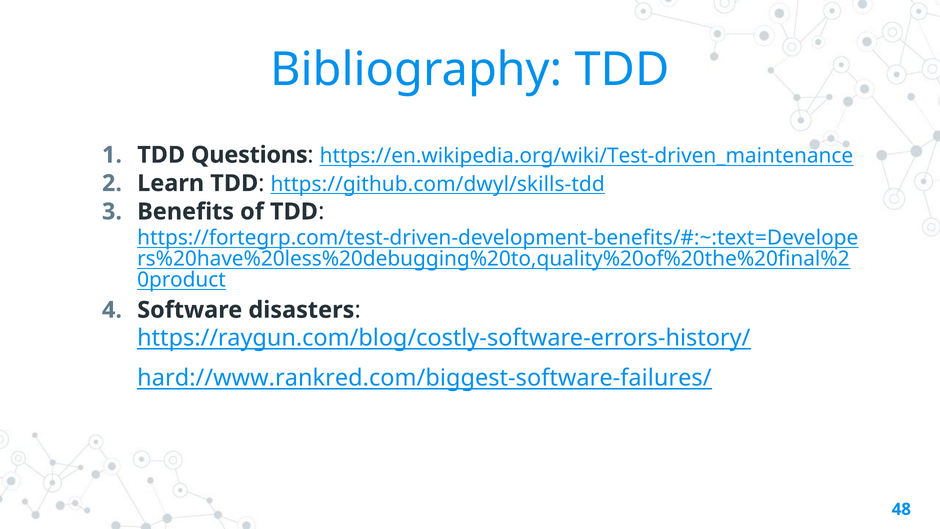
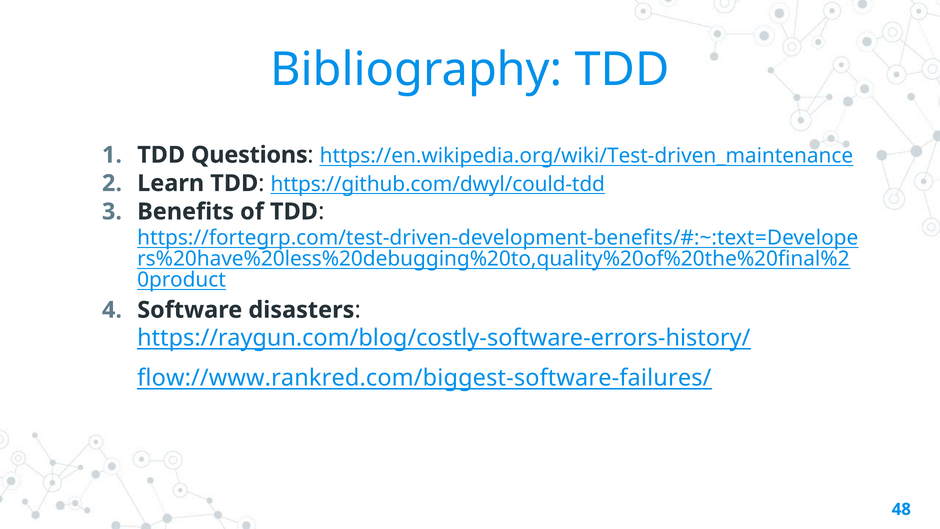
https://github.com/dwyl/skills-tdd: https://github.com/dwyl/skills-tdd -> https://github.com/dwyl/could-tdd
hard://www.rankred.com/biggest-software-failures/: hard://www.rankred.com/biggest-software-failures/ -> flow://www.rankred.com/biggest-software-failures/
